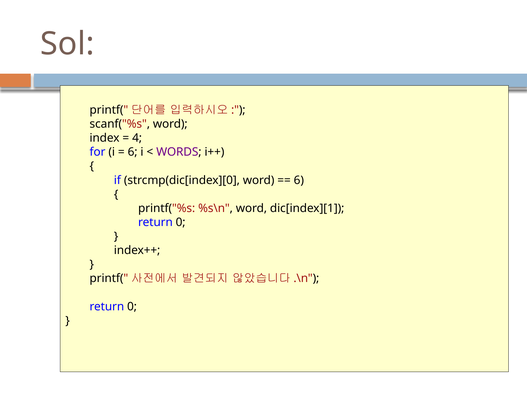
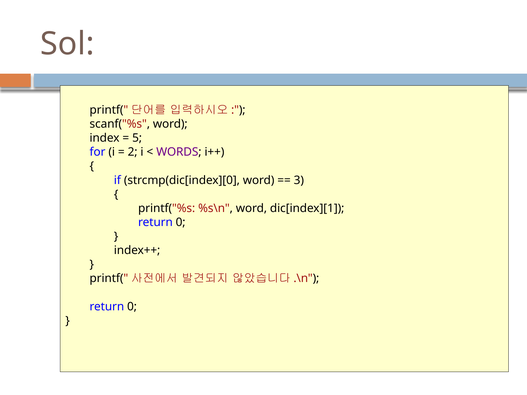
4: 4 -> 5
6 at (133, 152): 6 -> 2
6 at (299, 180): 6 -> 3
